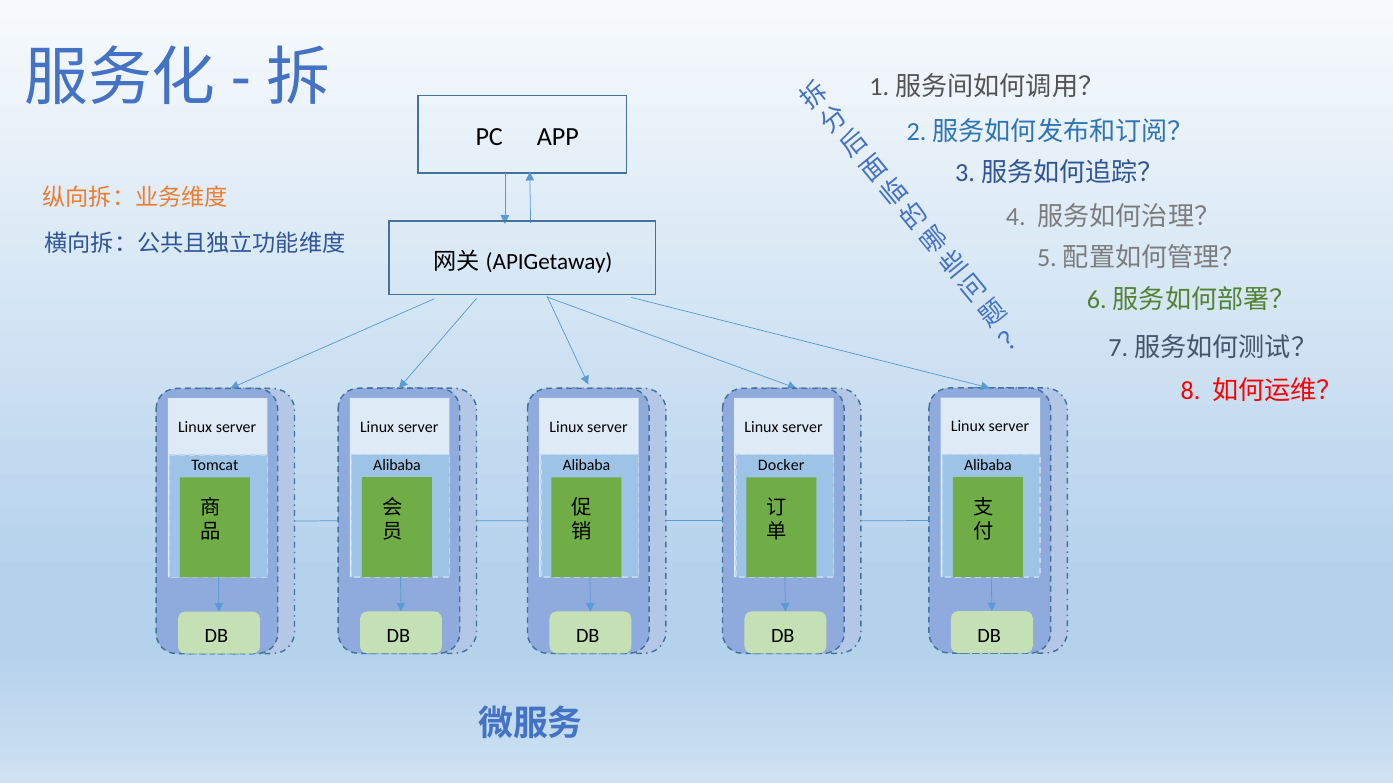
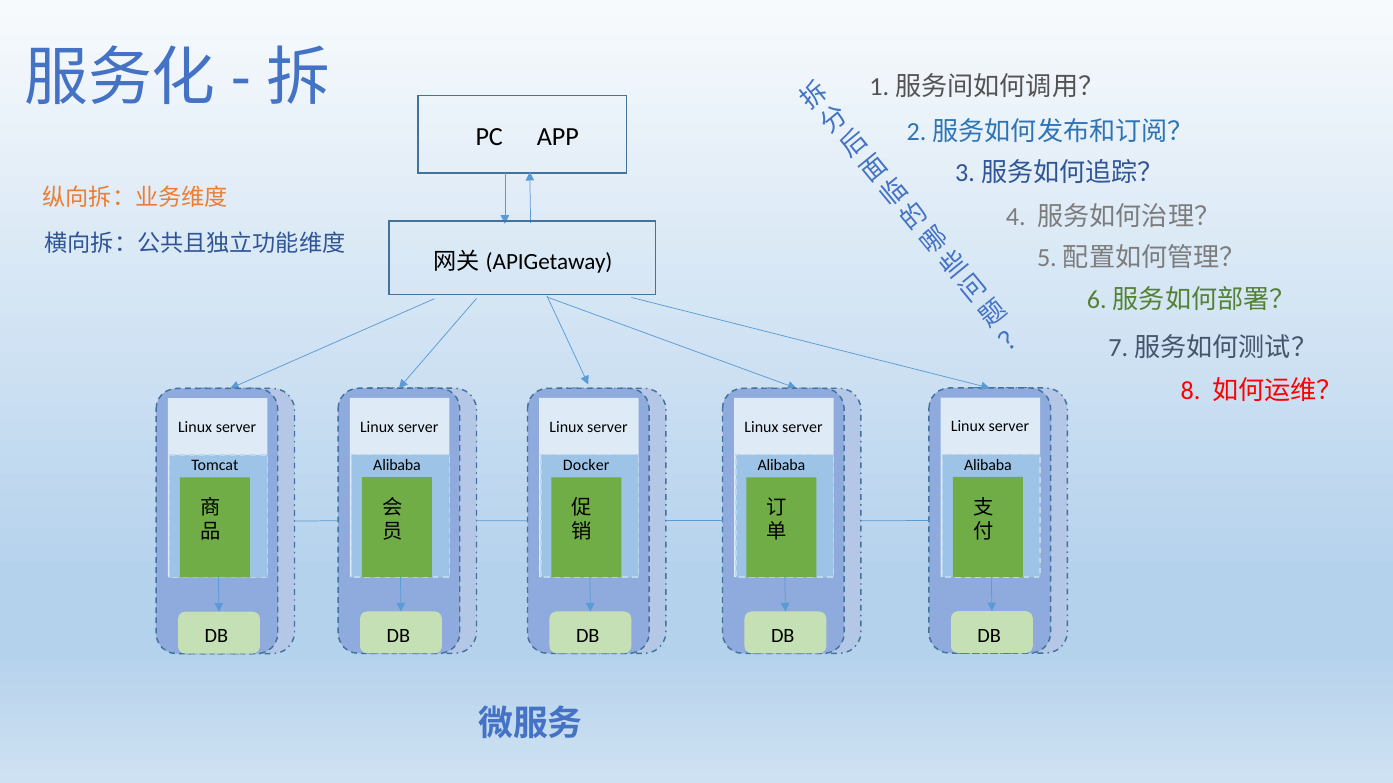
Alibaba at (586, 466): Alibaba -> Docker
Docker at (781, 466): Docker -> Alibaba
